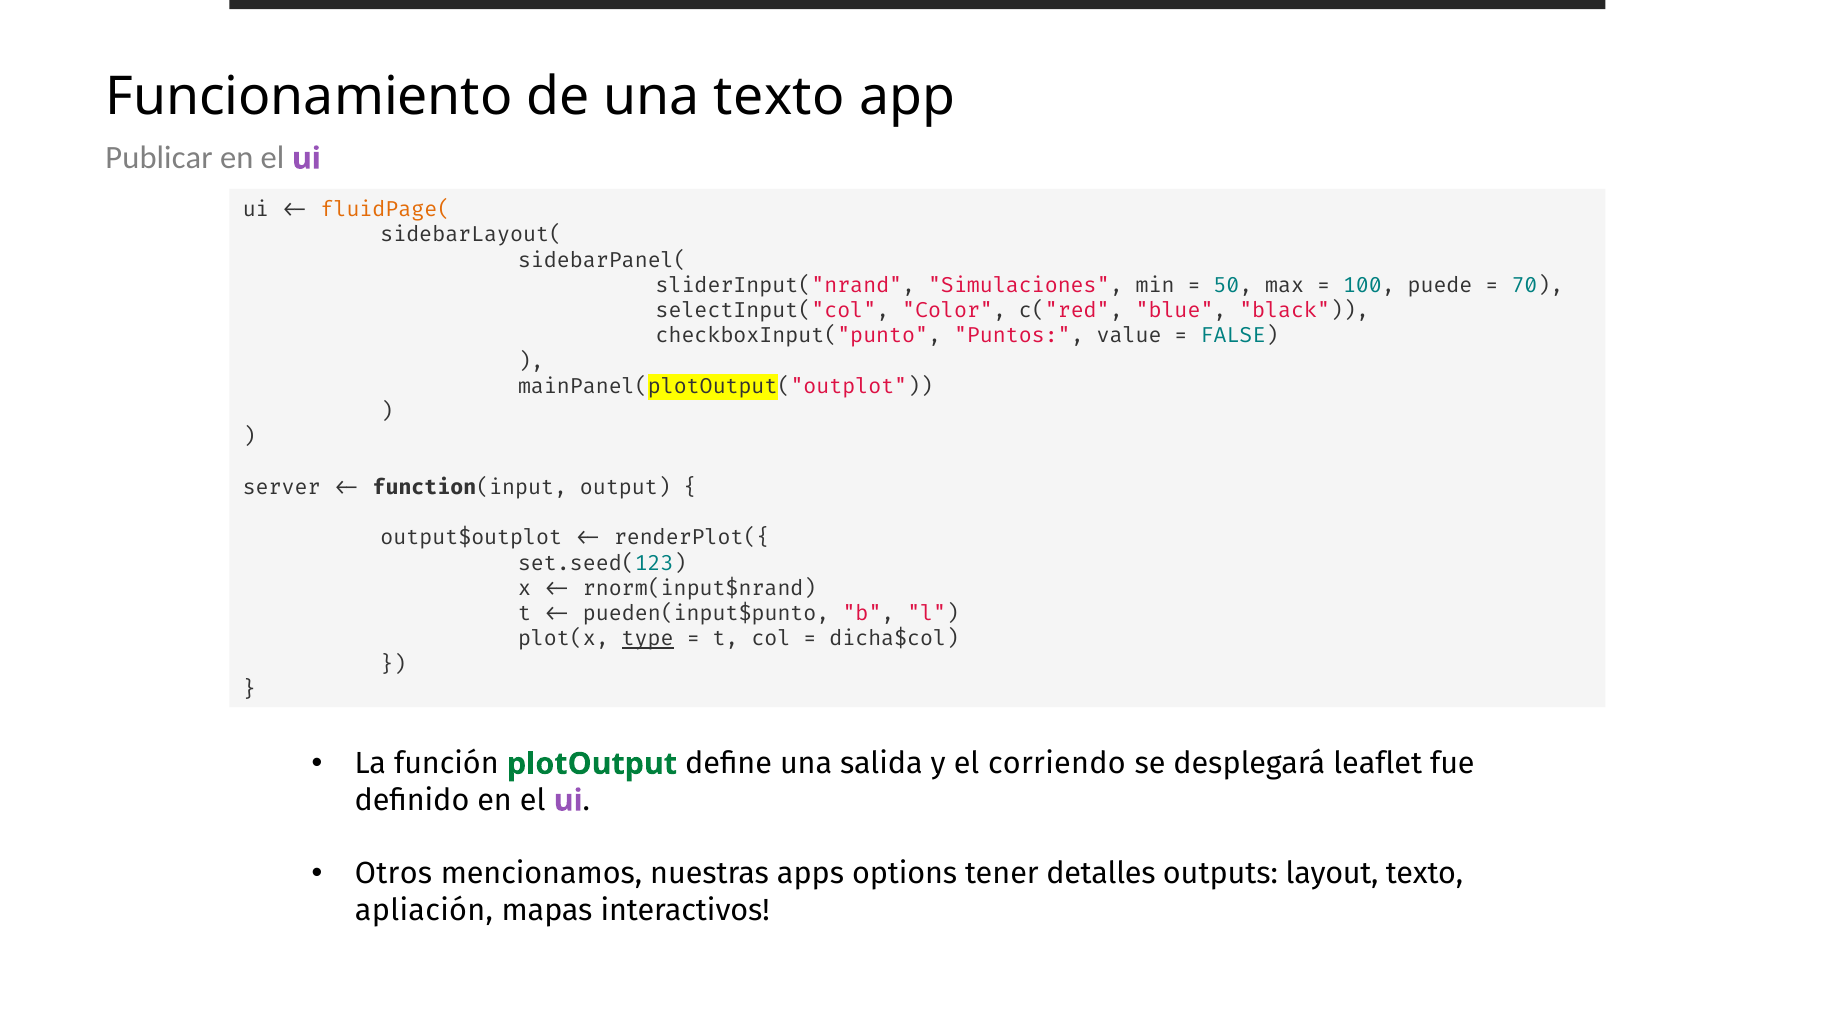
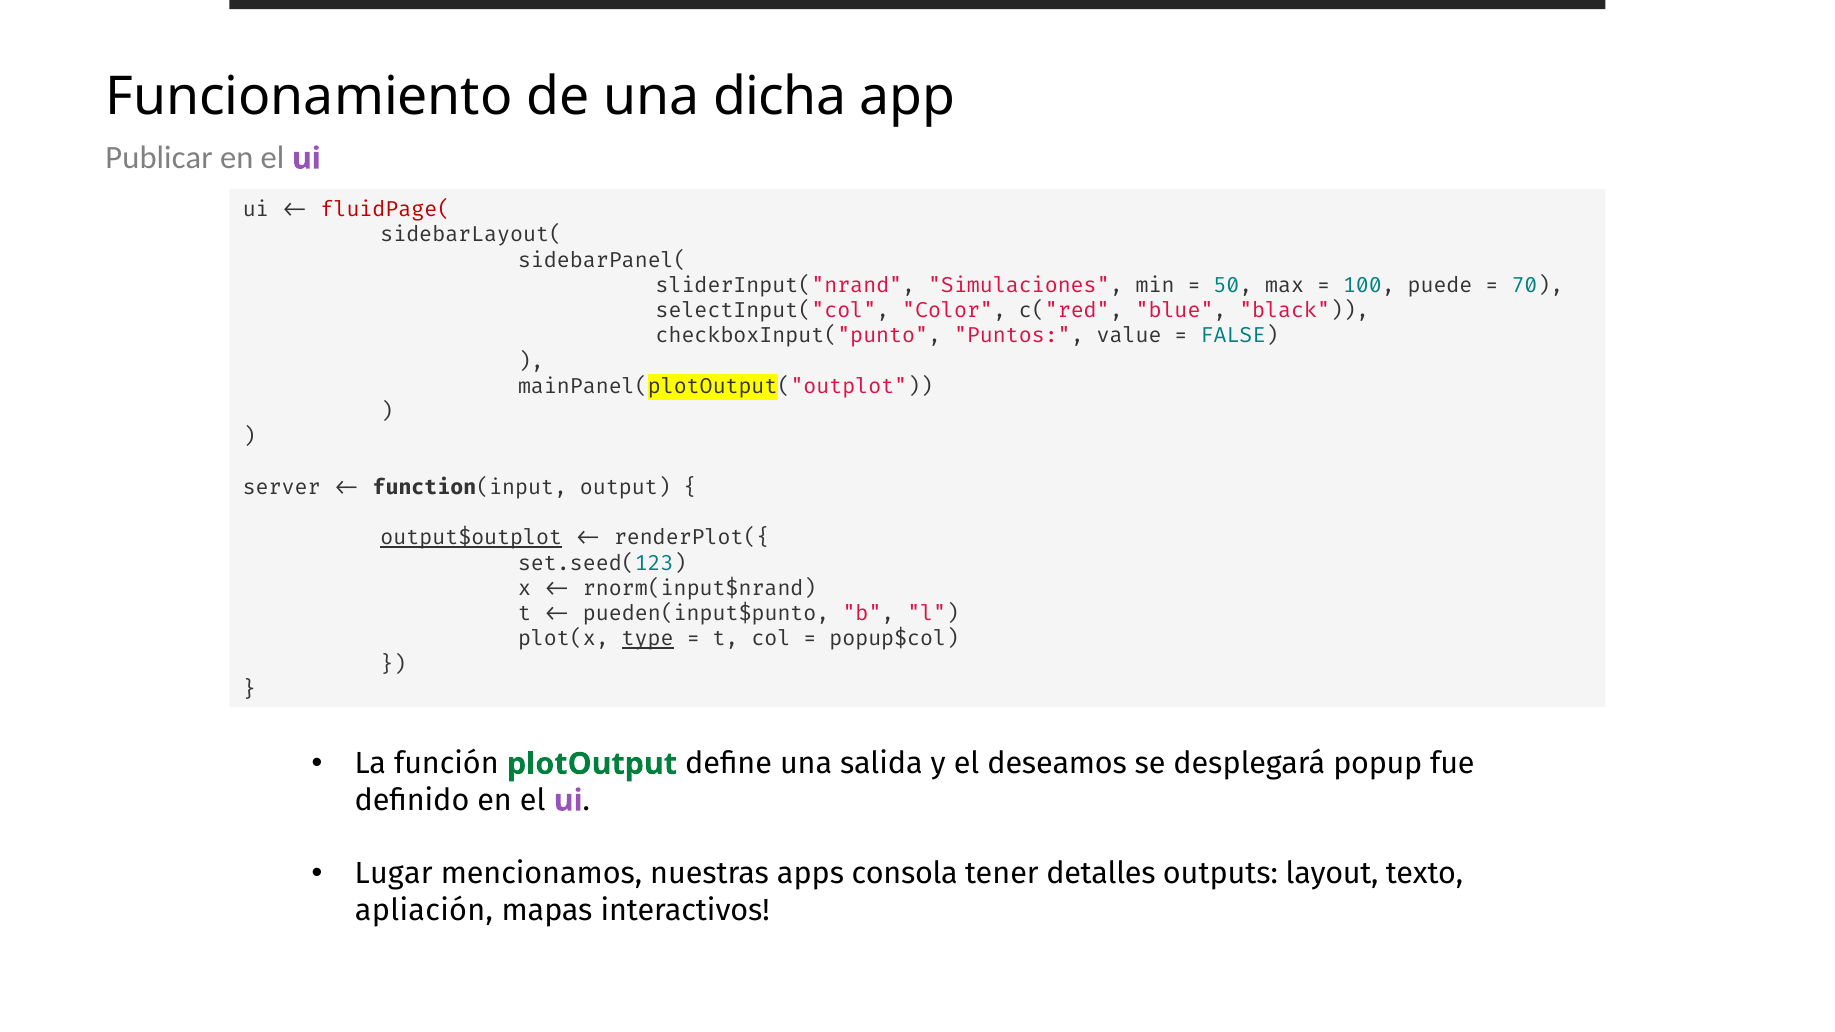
una texto: texto -> dicha
fluidPage( colour: orange -> red
output$outplot underline: none -> present
dicha$col: dicha$col -> popup$col
corriendo: corriendo -> deseamos
leaflet: leaflet -> popup
Otros: Otros -> Lugar
options: options -> consola
